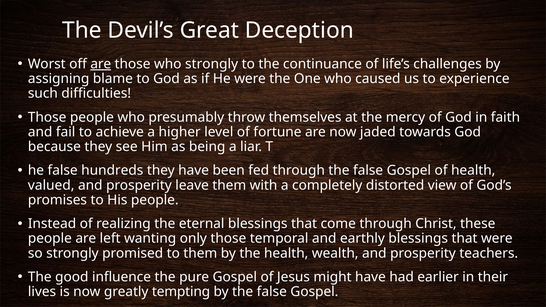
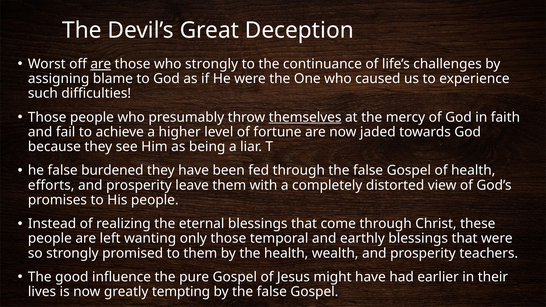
themselves underline: none -> present
hundreds: hundreds -> burdened
valued: valued -> efforts
